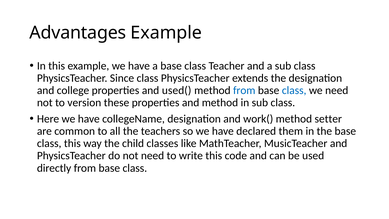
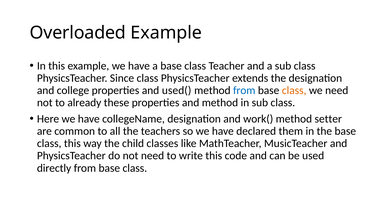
Advantages: Advantages -> Overloaded
class at (294, 90) colour: blue -> orange
version: version -> already
